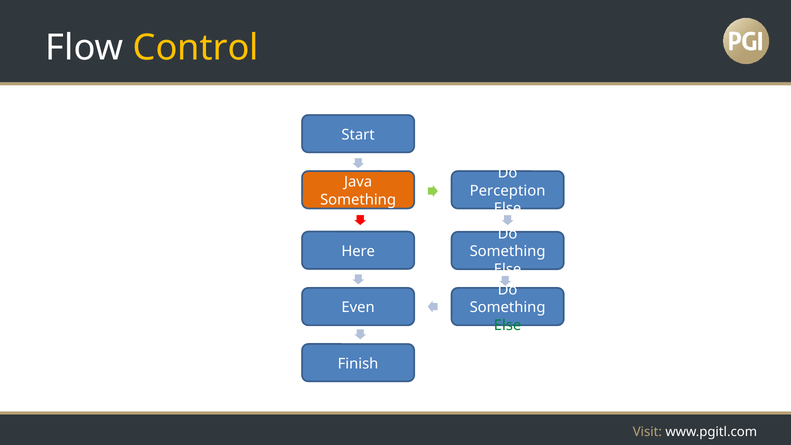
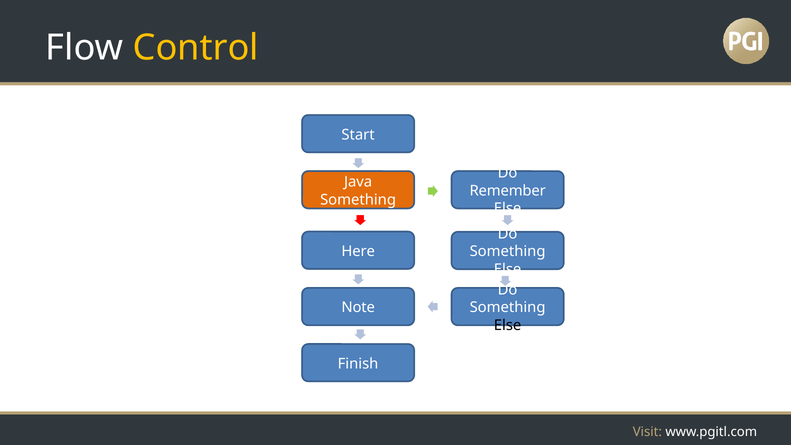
Perception: Perception -> Remember
Even: Even -> Note
Else at (508, 325) colour: green -> black
